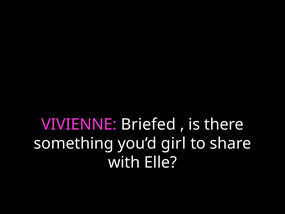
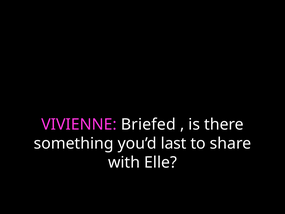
girl: girl -> last
